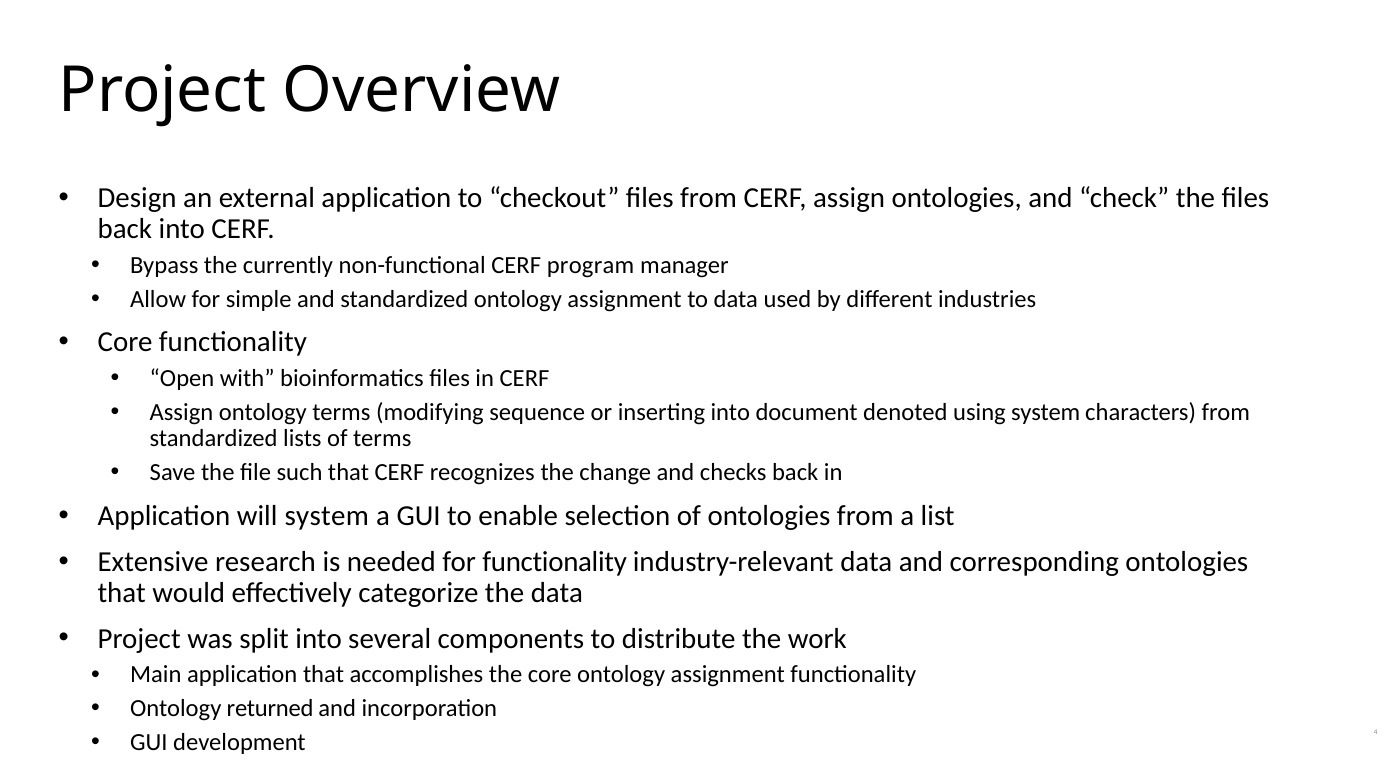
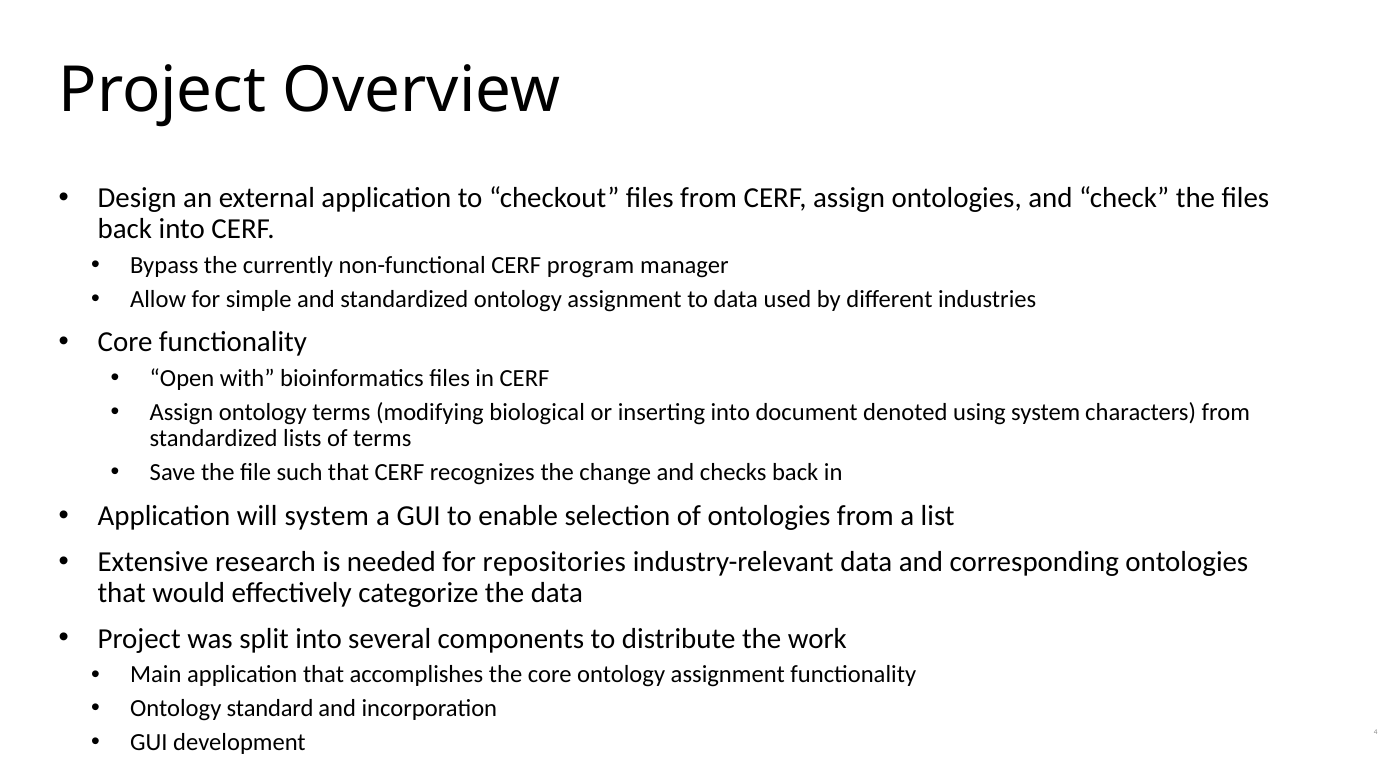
sequence: sequence -> biological
for functionality: functionality -> repositories
returned: returned -> standard
